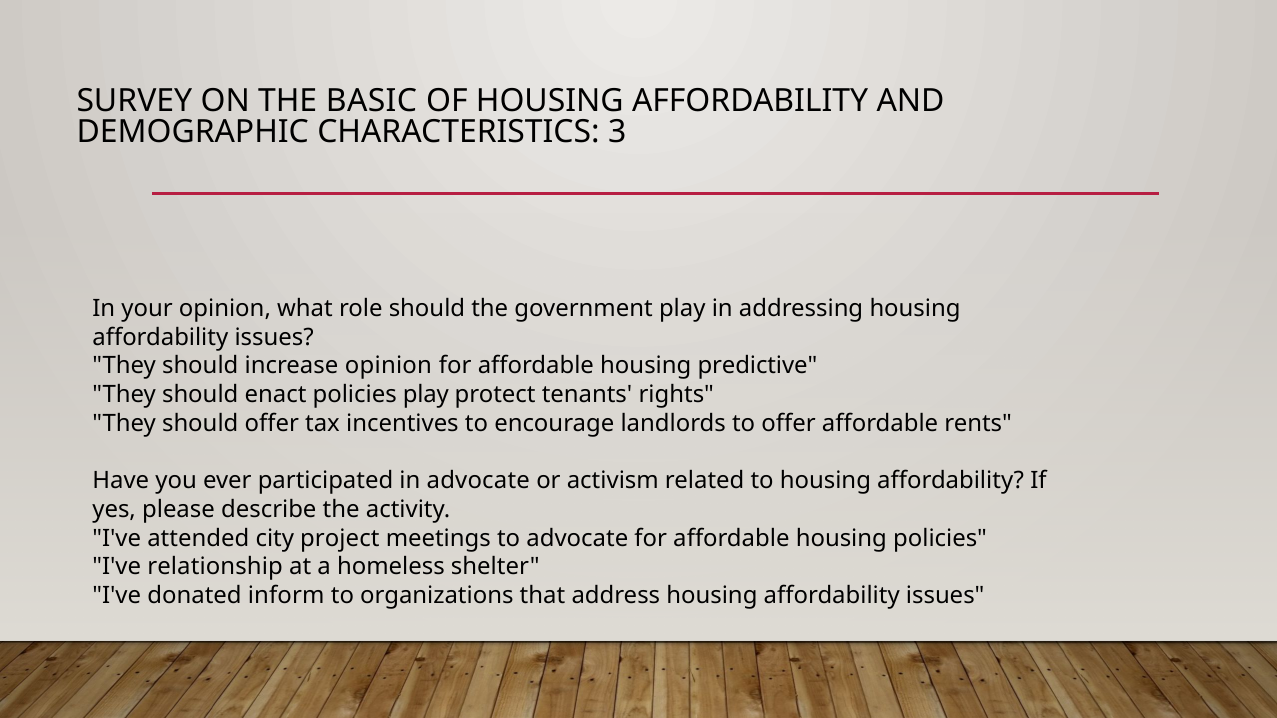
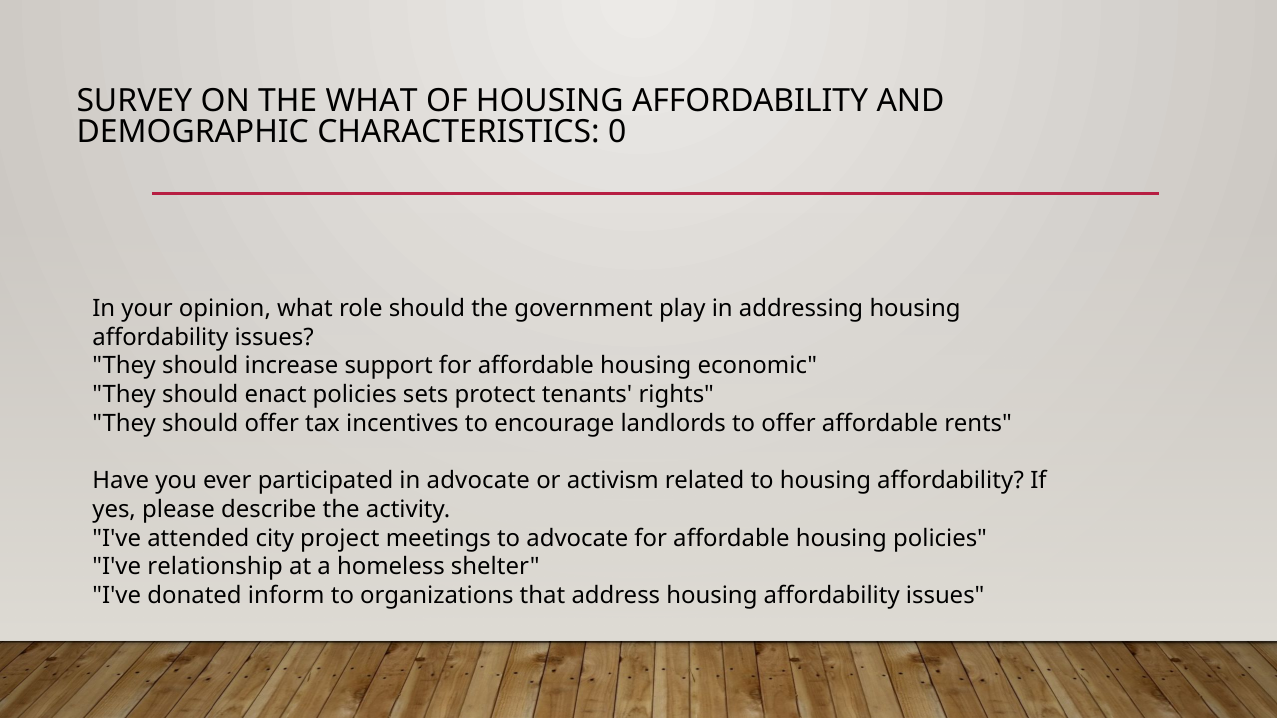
THE BASIC: BASIC -> WHAT
3: 3 -> 0
increase opinion: opinion -> support
predictive: predictive -> economic
policies play: play -> sets
